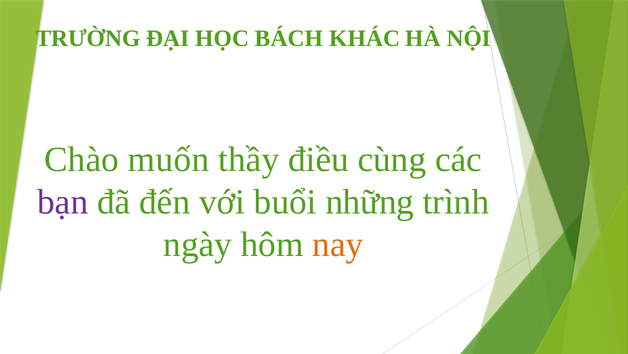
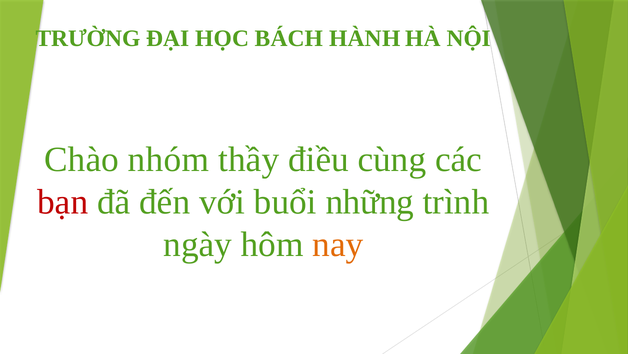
KHÁC: KHÁC -> HÀNH
muốn: muốn -> nhóm
bạn colour: purple -> red
